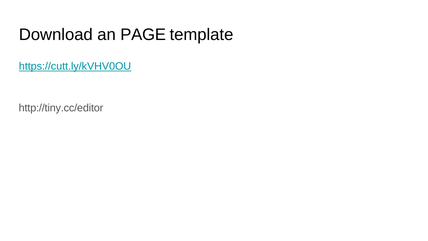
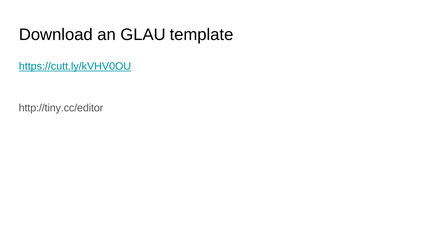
PAGE: PAGE -> GLAU
